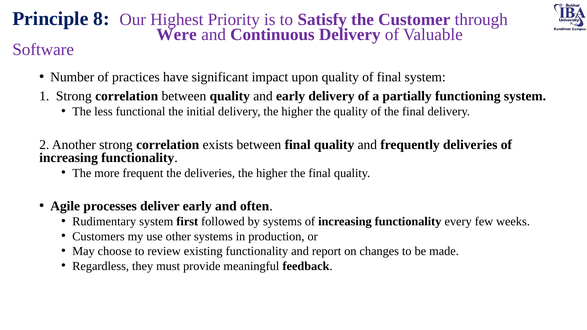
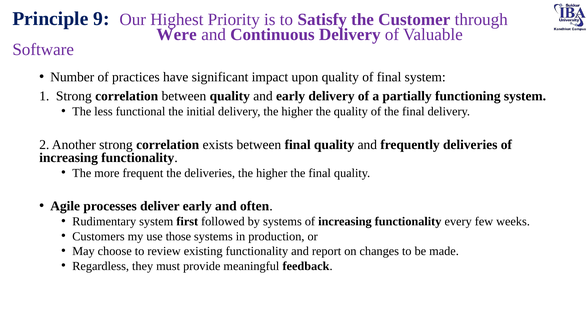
8: 8 -> 9
other: other -> those
